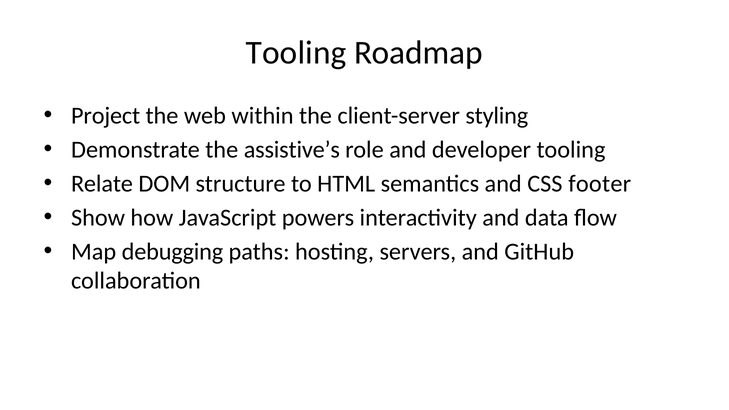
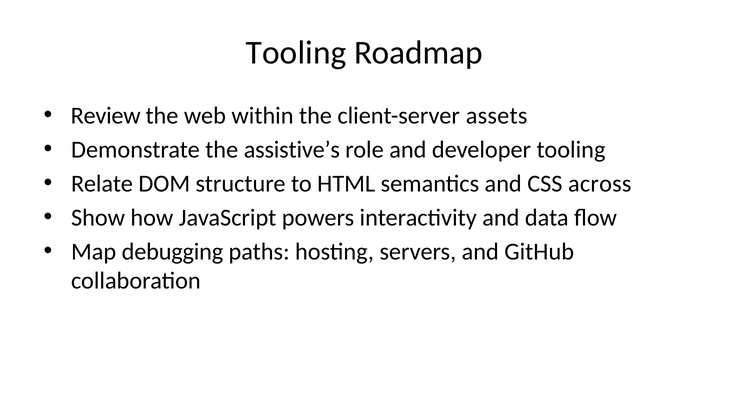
Project: Project -> Review
styling: styling -> assets
footer: footer -> across
